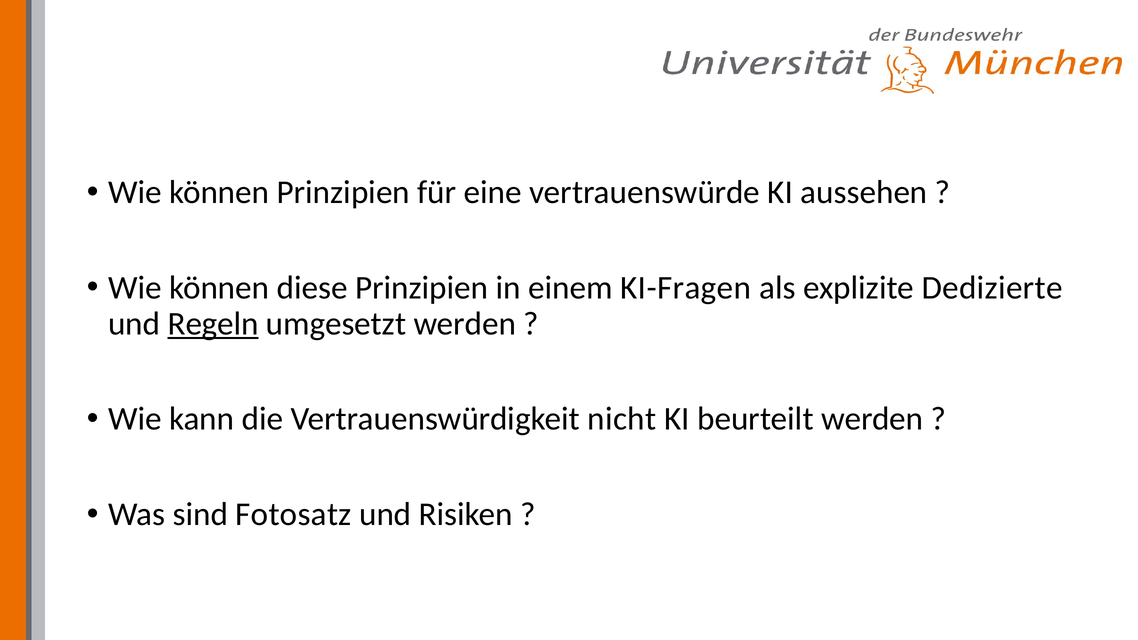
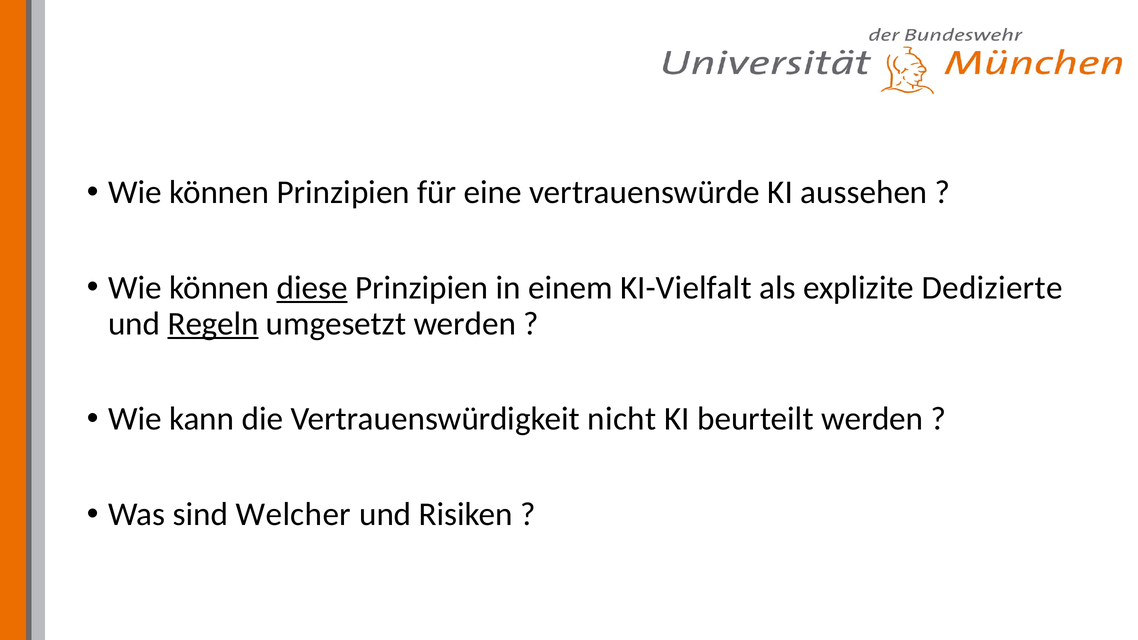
diese underline: none -> present
KI-Fragen: KI-Fragen -> KI-Vielfalt
Fotosatz: Fotosatz -> Welcher
